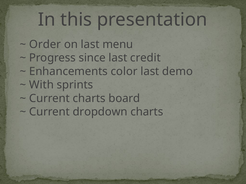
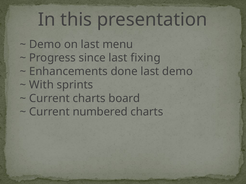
Order at (45, 44): Order -> Demo
credit: credit -> fixing
color: color -> done
dropdown: dropdown -> numbered
